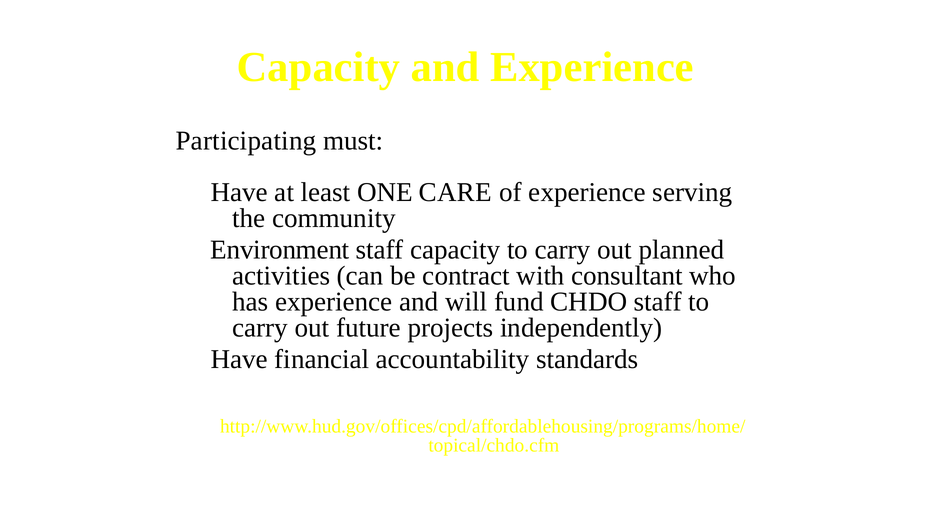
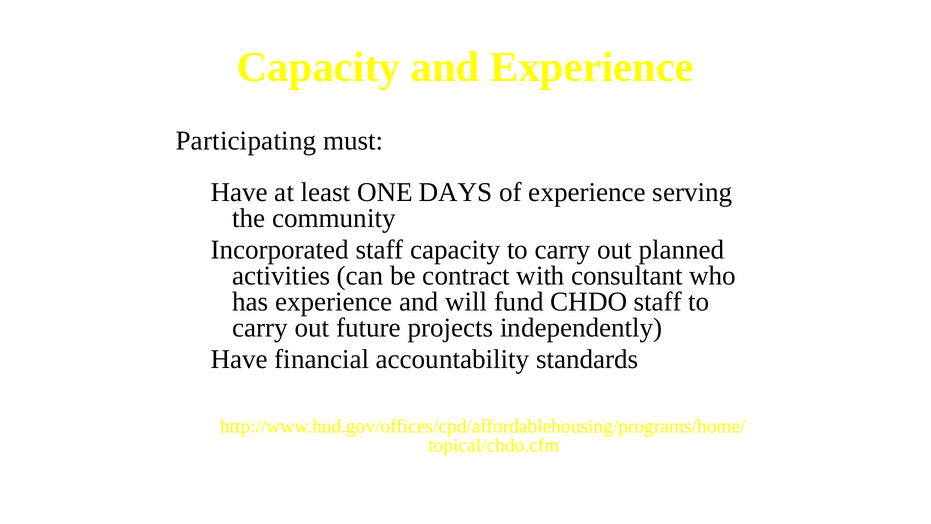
CARE: CARE -> DAYS
Environment: Environment -> Incorporated
